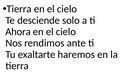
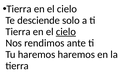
Ahora at (18, 32): Ahora -> Tierra
cielo at (66, 32) underline: none -> present
Tu exaltarte: exaltarte -> haremos
